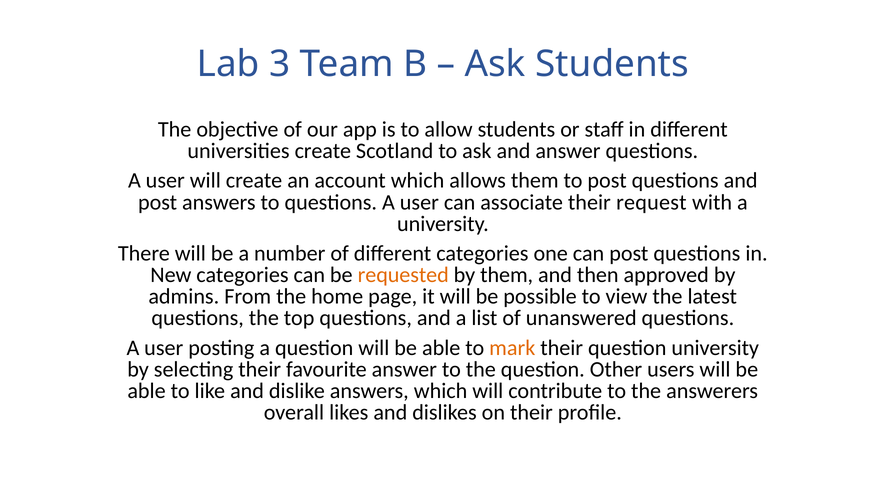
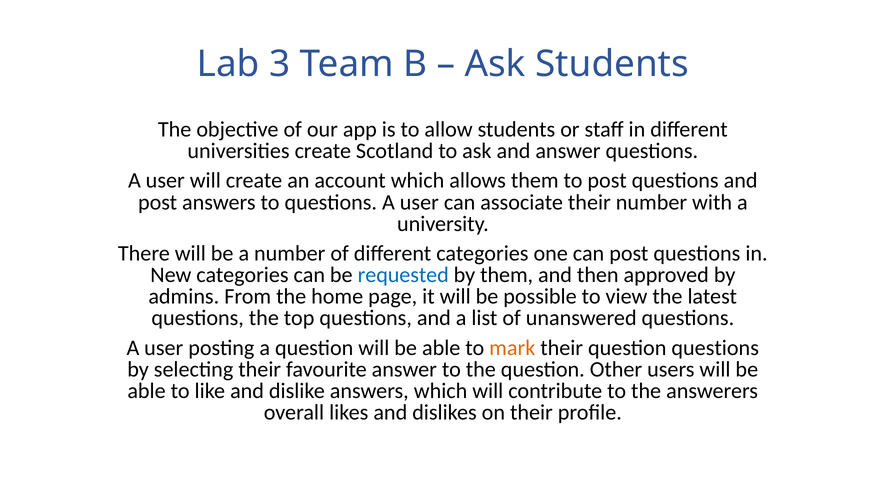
their request: request -> number
requested colour: orange -> blue
question university: university -> questions
